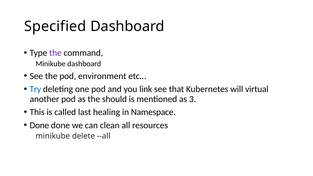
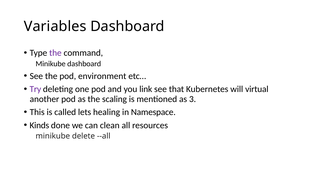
Specified: Specified -> Variables
Try colour: blue -> purple
should: should -> scaling
last: last -> lets
Done at (39, 125): Done -> Kinds
